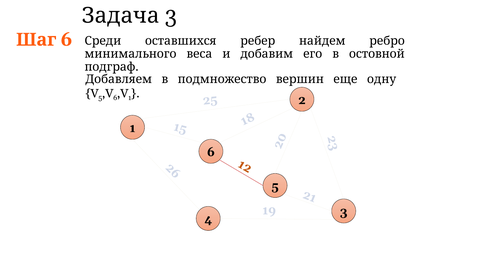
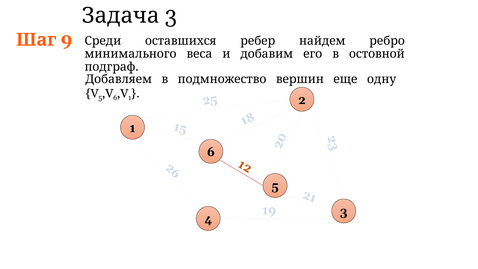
Шаг 6: 6 -> 9
